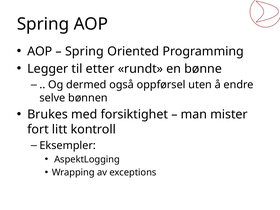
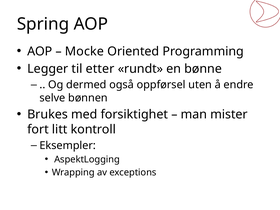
Spring at (84, 51): Spring -> Mocke
